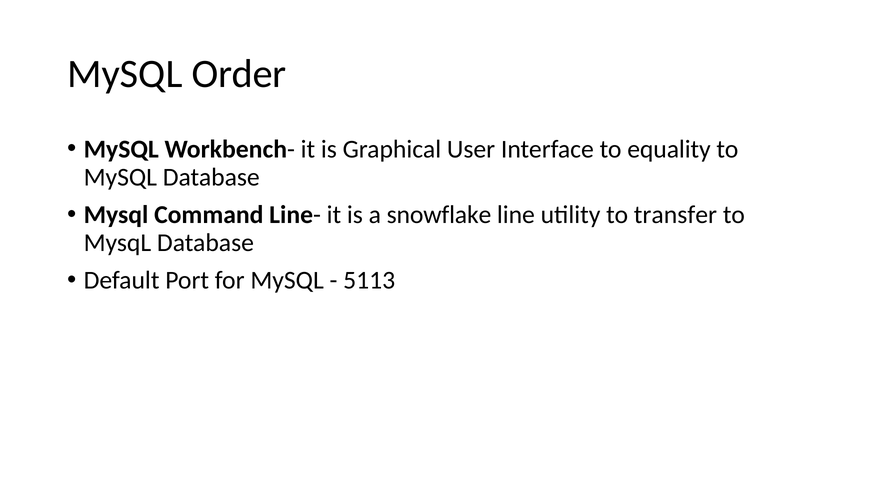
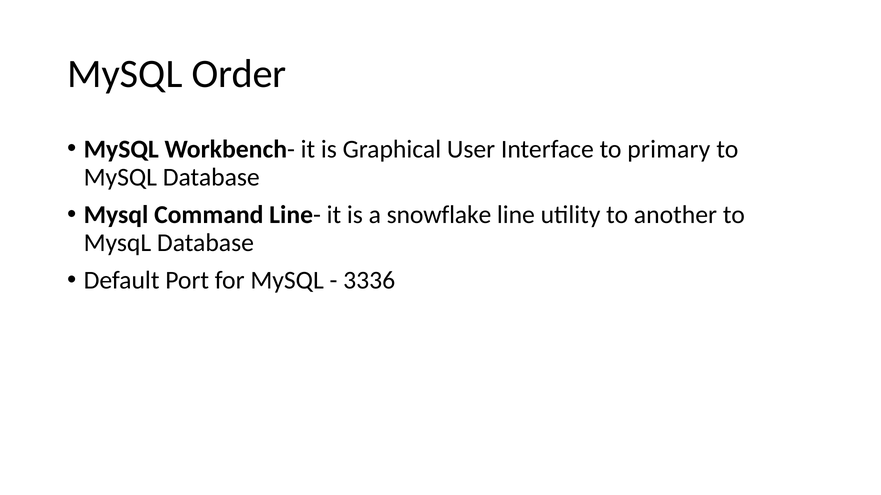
equality: equality -> primary
transfer: transfer -> another
5113: 5113 -> 3336
